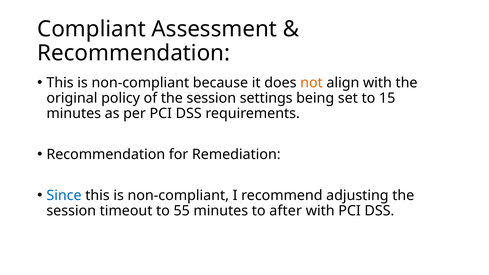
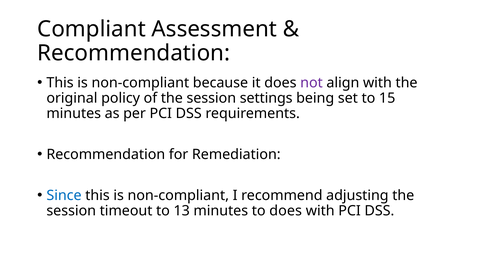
not colour: orange -> purple
55: 55 -> 13
to after: after -> does
